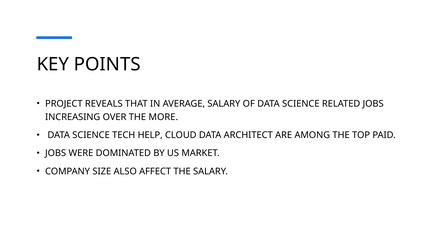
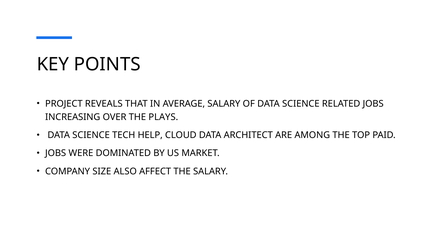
MORE: MORE -> PLAYS
